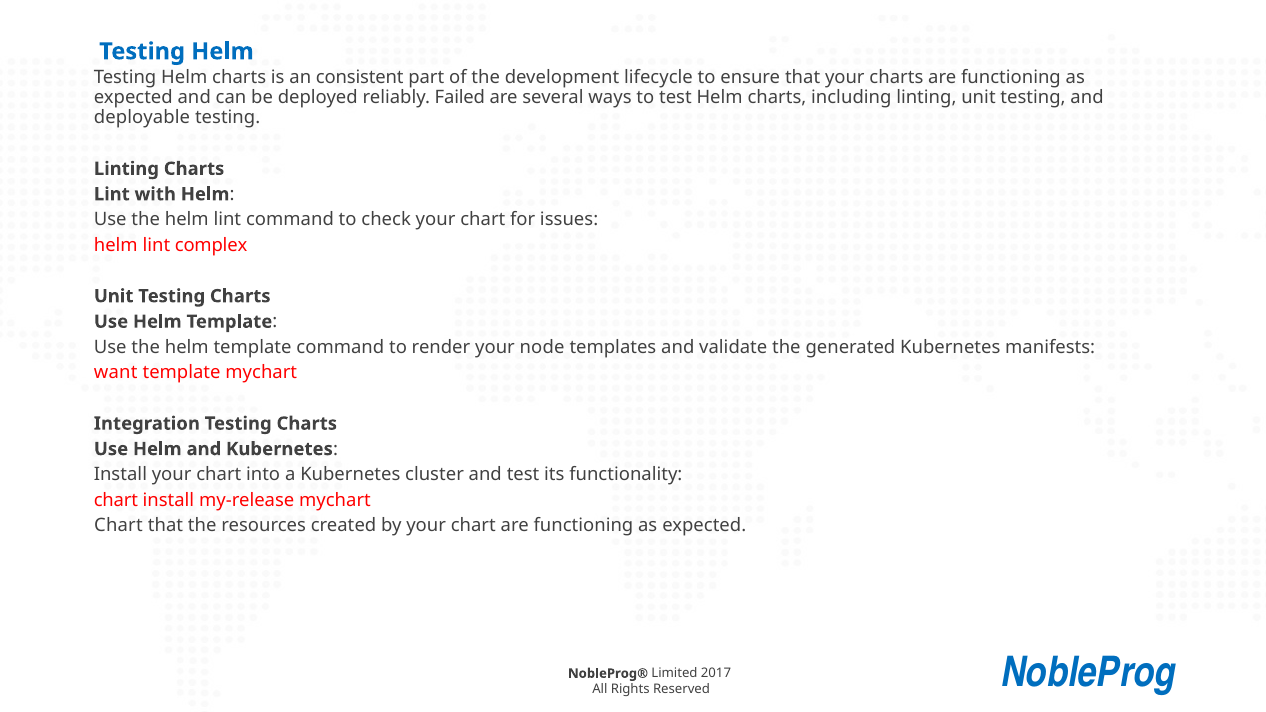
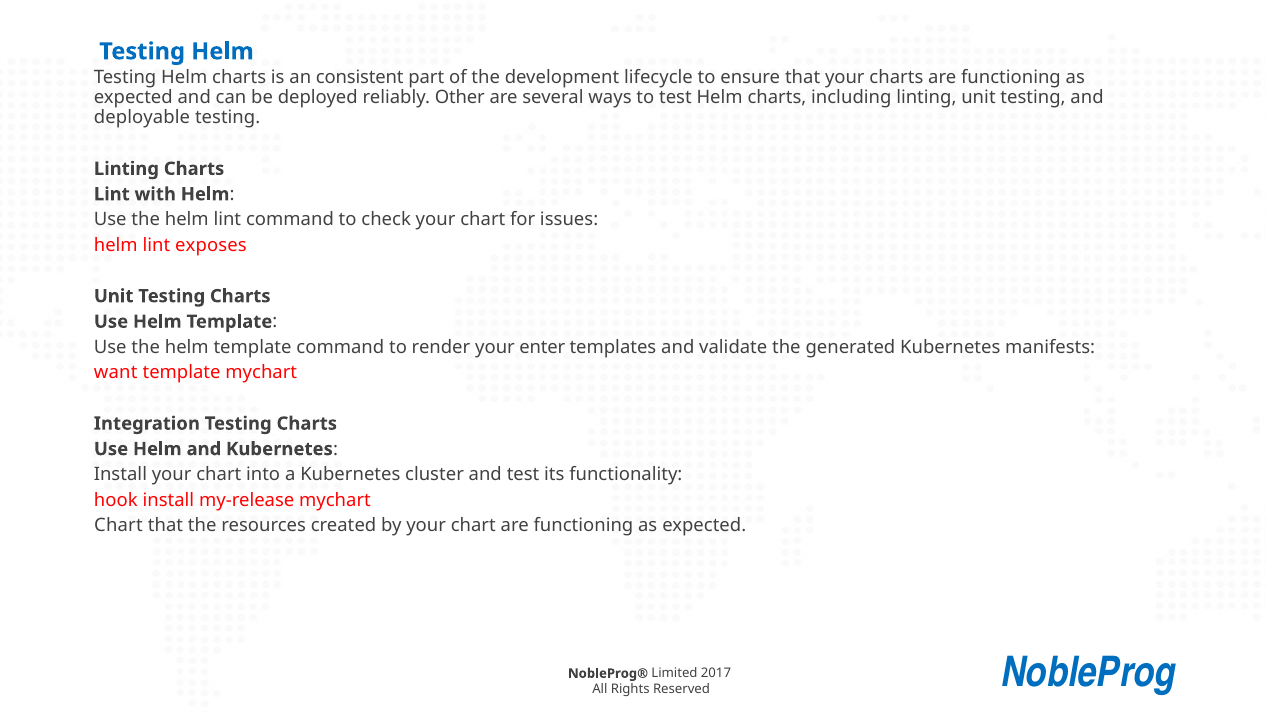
Failed: Failed -> Other
complex: complex -> exposes
node: node -> enter
chart at (116, 500): chart -> hook
